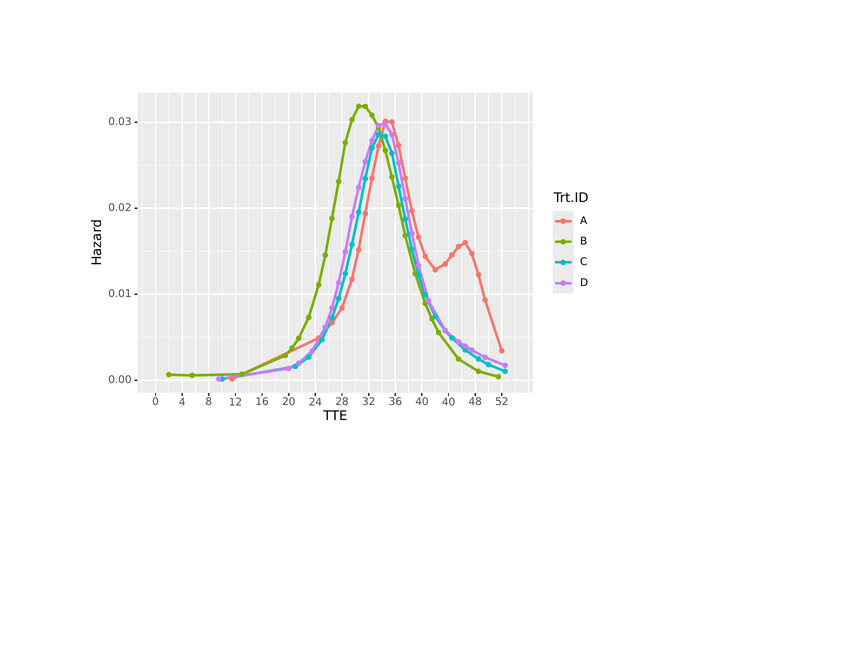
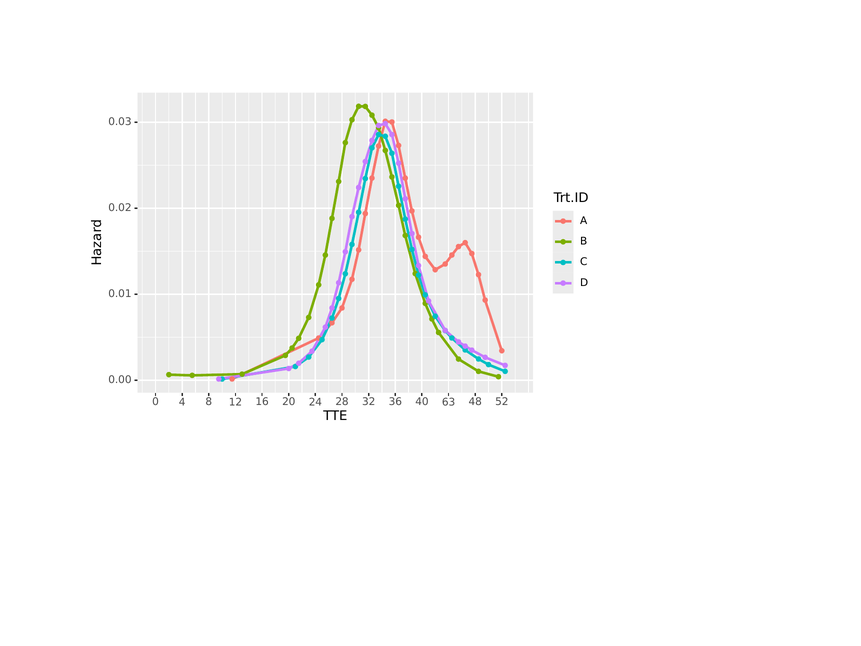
40 40: 40 -> 63
